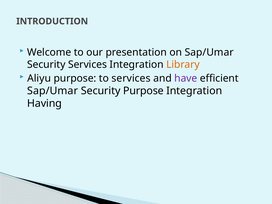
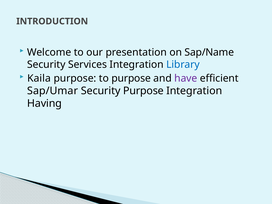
on Sap/Umar: Sap/Umar -> Sap/Name
Library colour: orange -> blue
Aliyu: Aliyu -> Kaila
to services: services -> purpose
